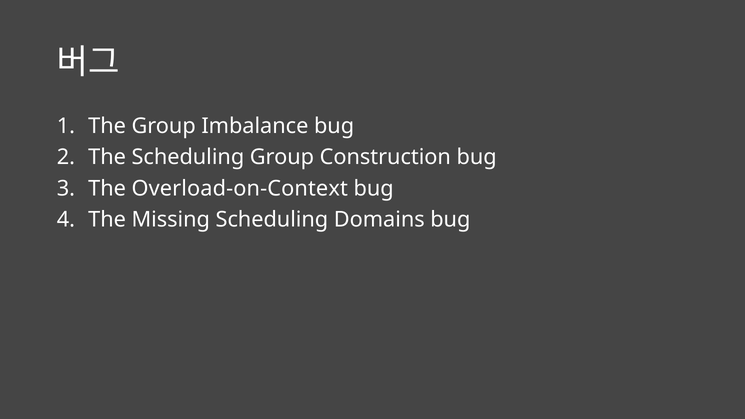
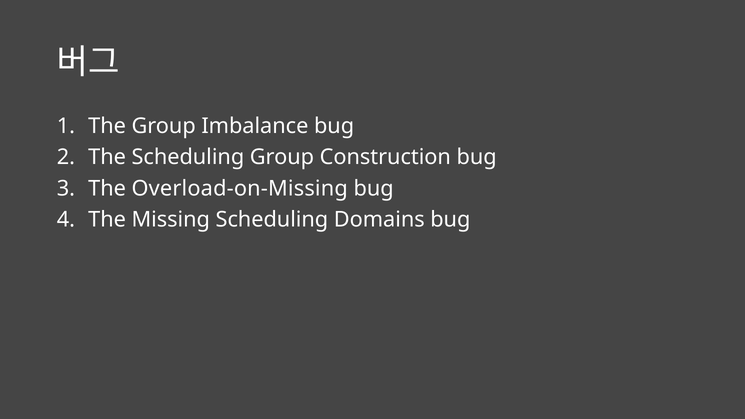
Overload-on-Context: Overload-on-Context -> Overload-on-Missing
